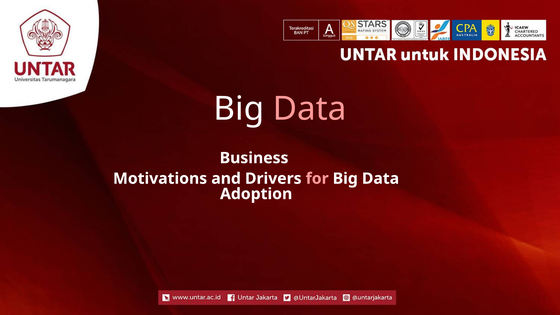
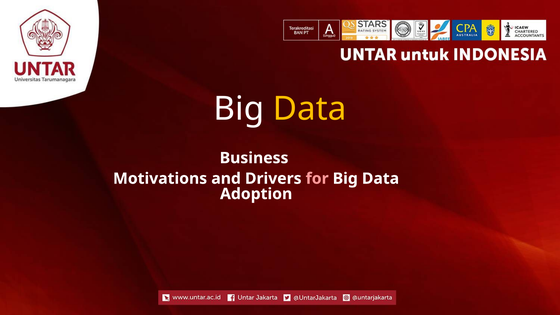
Data at (310, 109) colour: pink -> yellow
